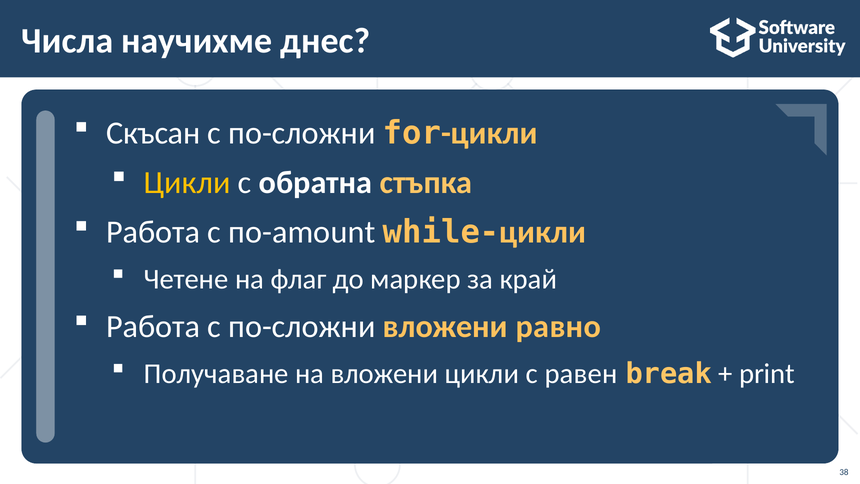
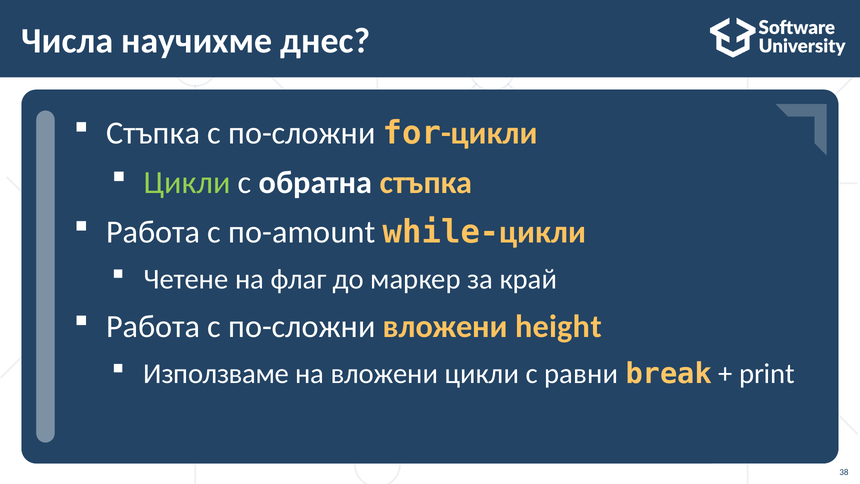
Скъсан at (153, 133): Скъсан -> Стъпка
Цикли at (187, 182) colour: yellow -> light green
равно: равно -> height
Получаване: Получаване -> Използваме
равен: равен -> равни
